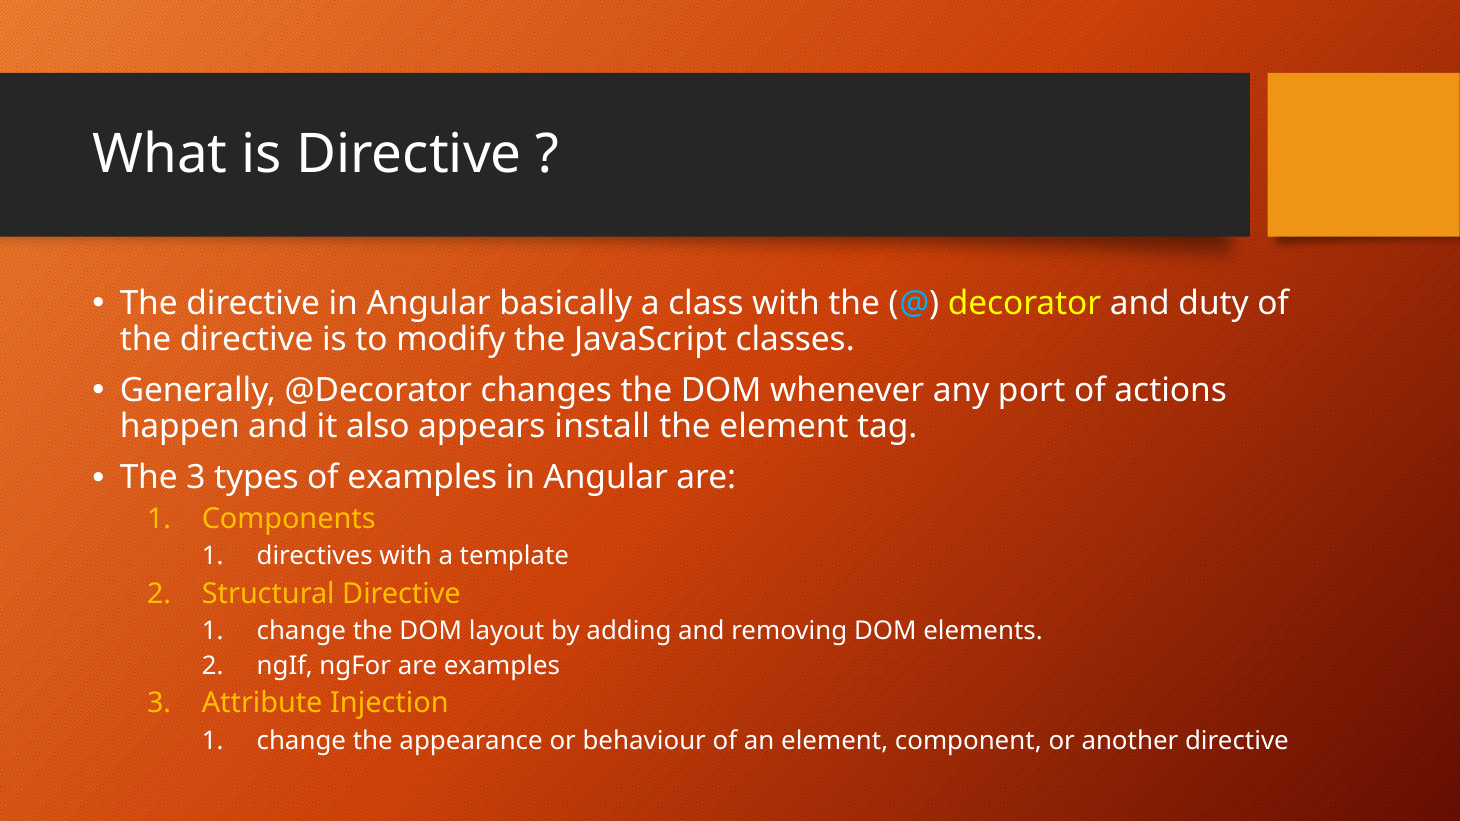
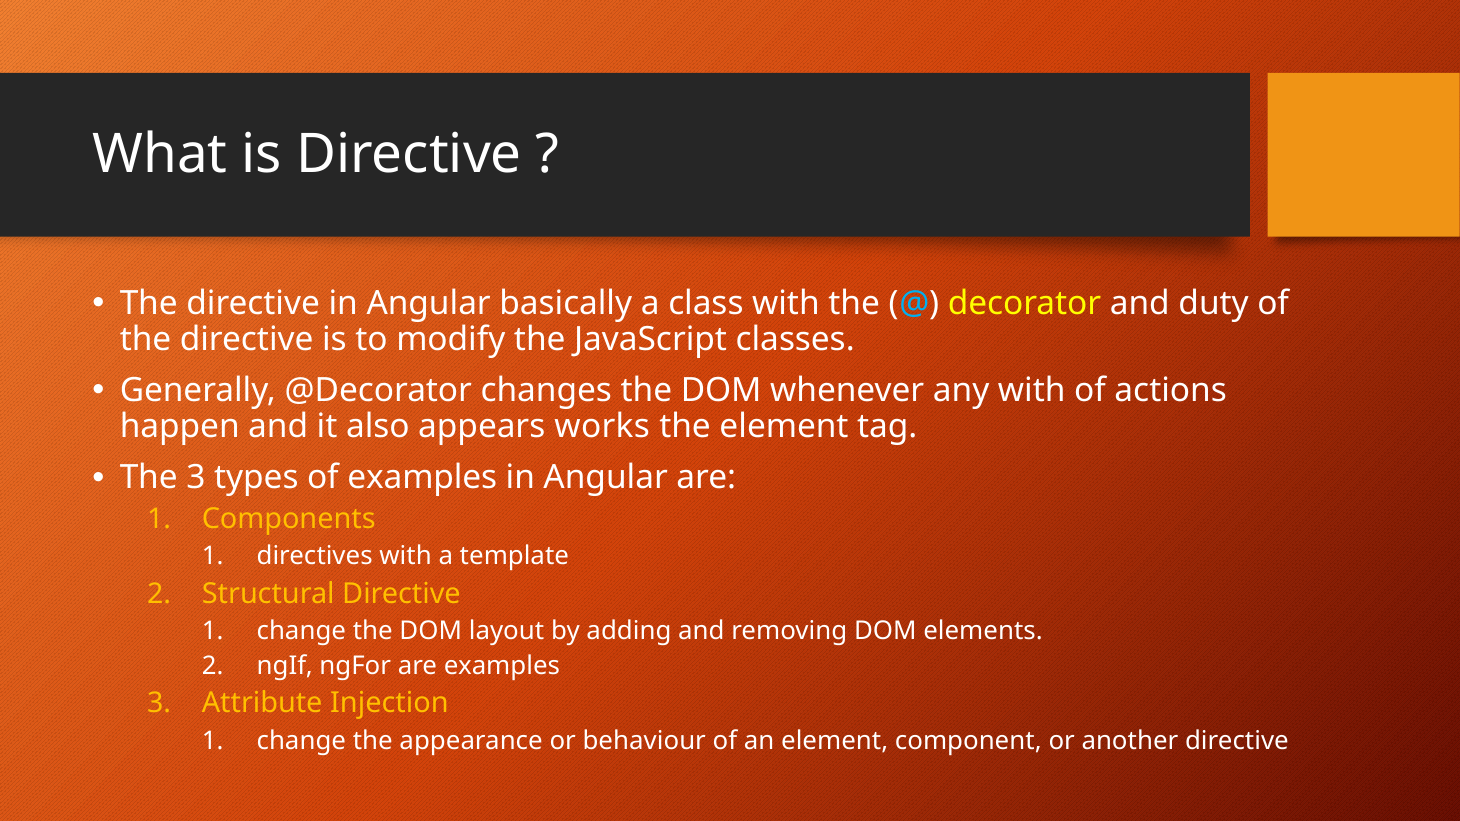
any port: port -> with
install: install -> works
